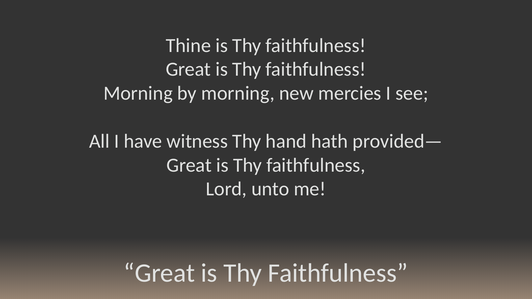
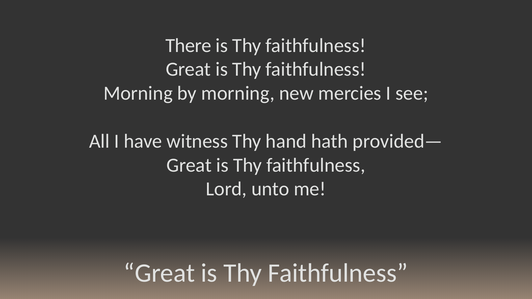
Thine: Thine -> There
